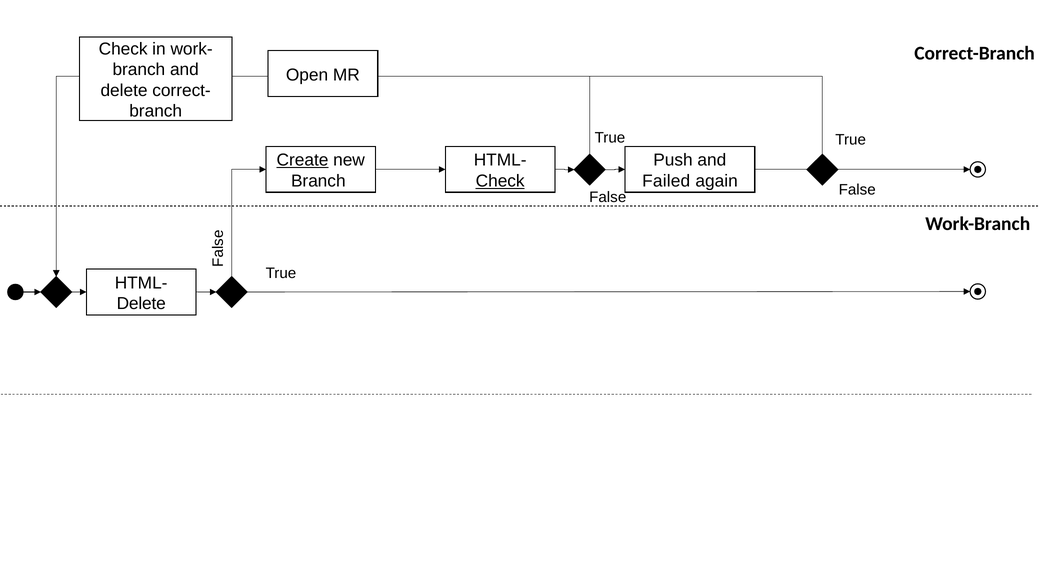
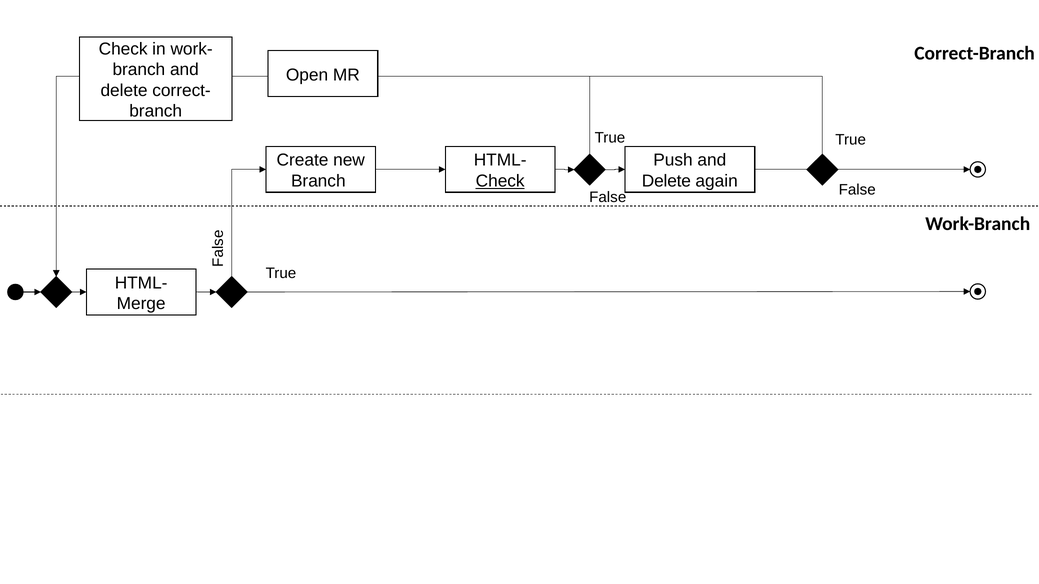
Create underline: present -> none
Failed at (666, 181): Failed -> Delete
Delete at (141, 304): Delete -> Merge
